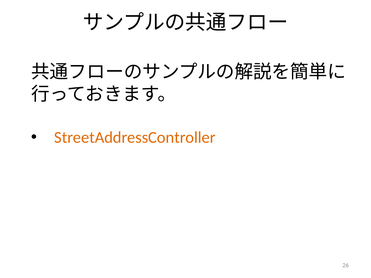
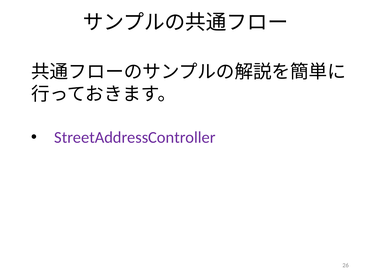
StreetAddressController colour: orange -> purple
